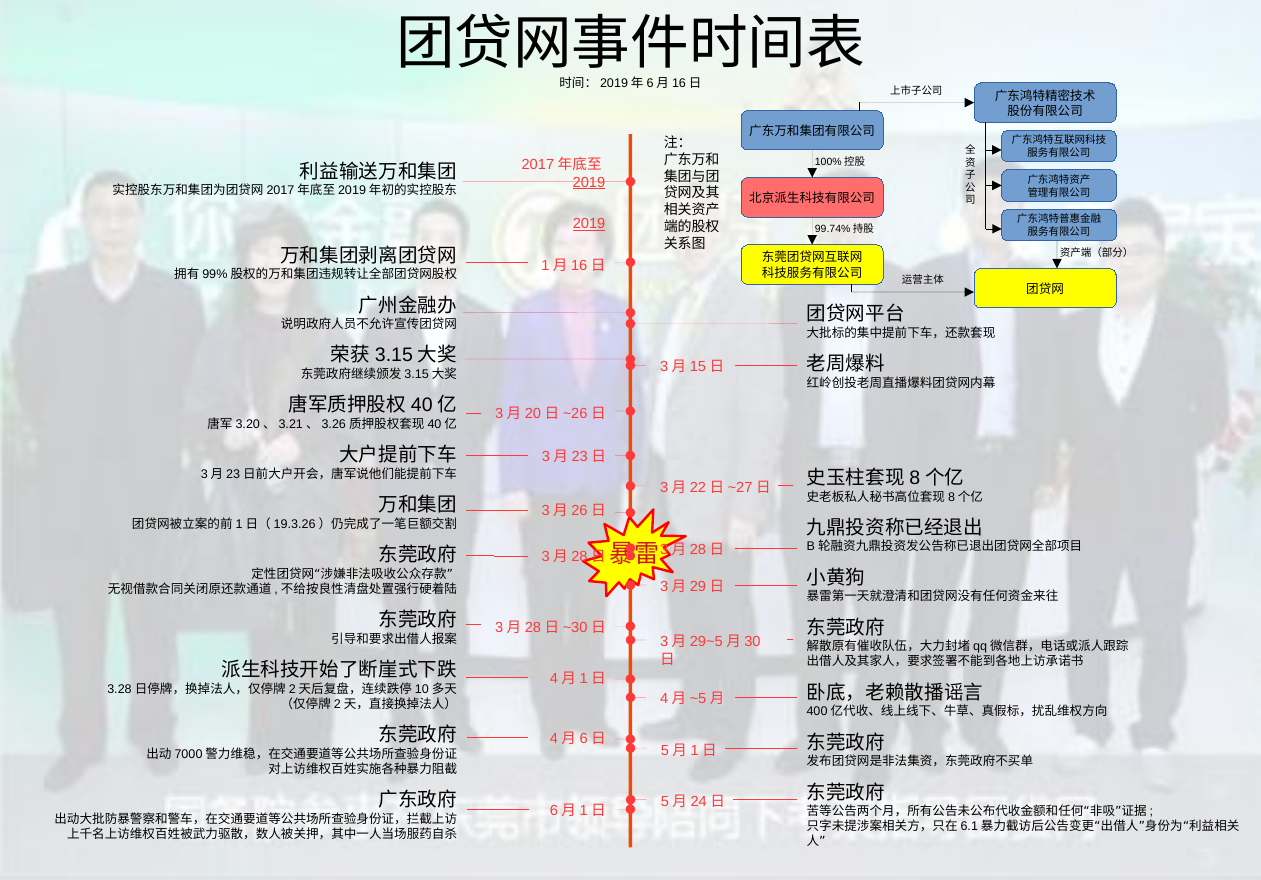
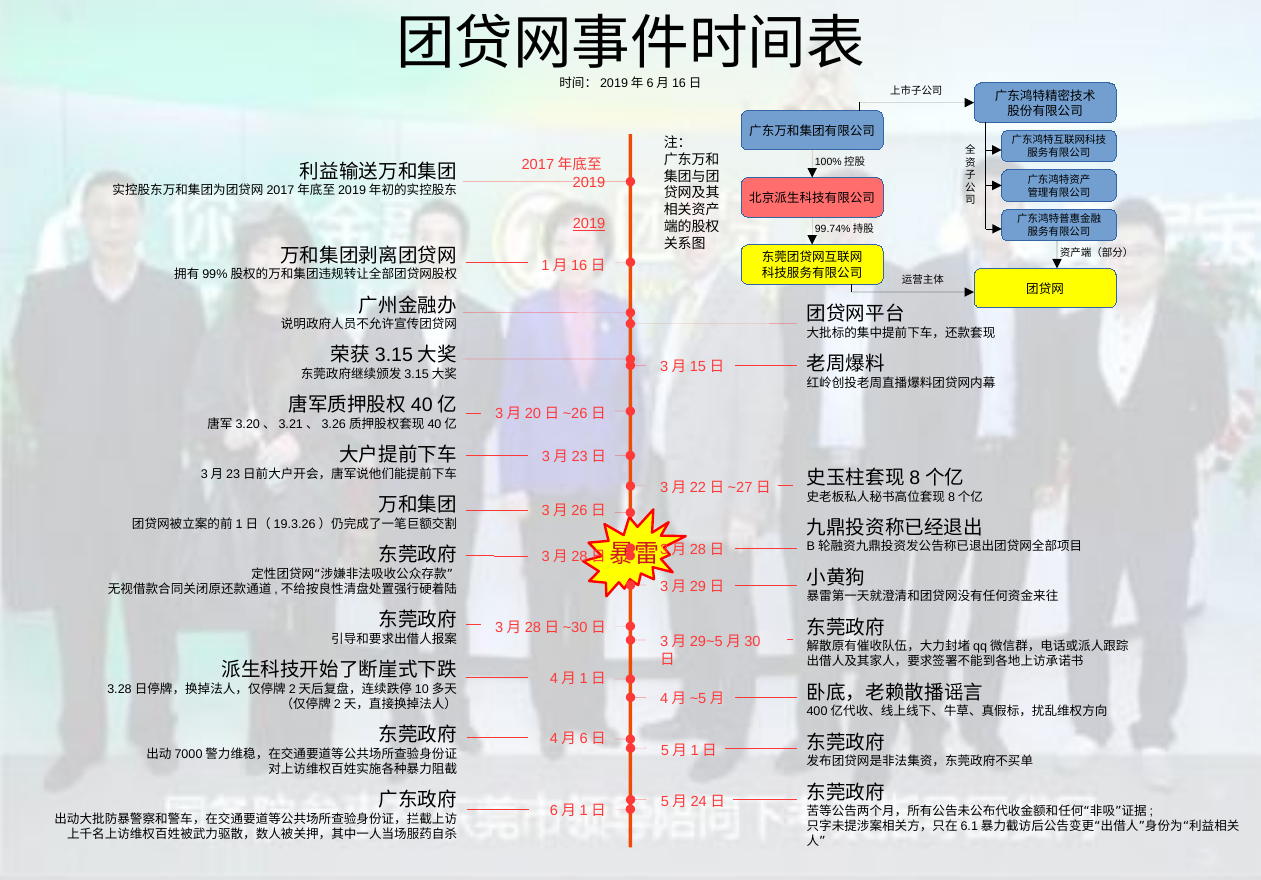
2019 at (589, 182) underline: present -> none
